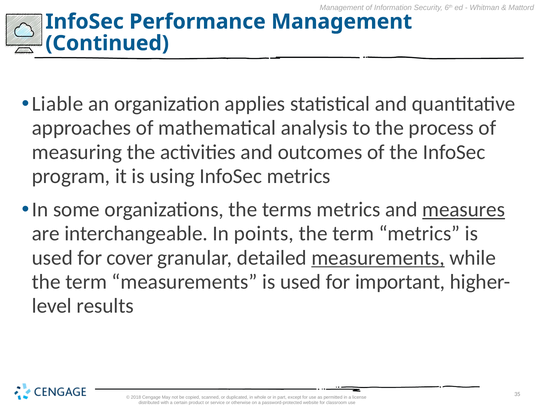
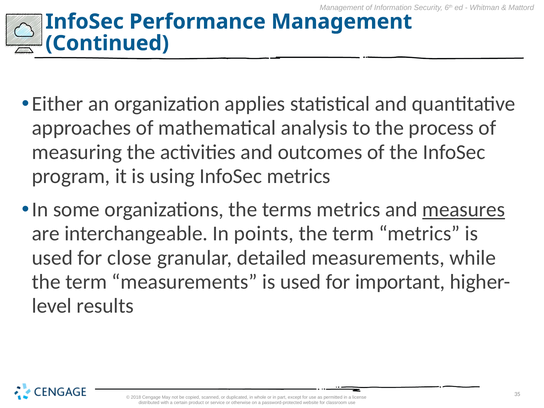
Liable: Liable -> Either
cover: cover -> close
measurements at (378, 258) underline: present -> none
